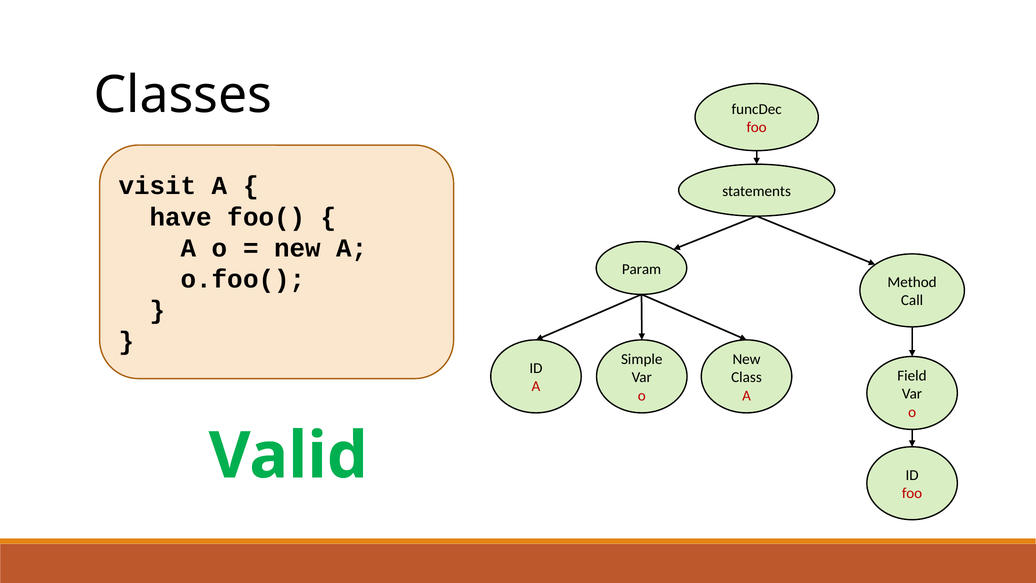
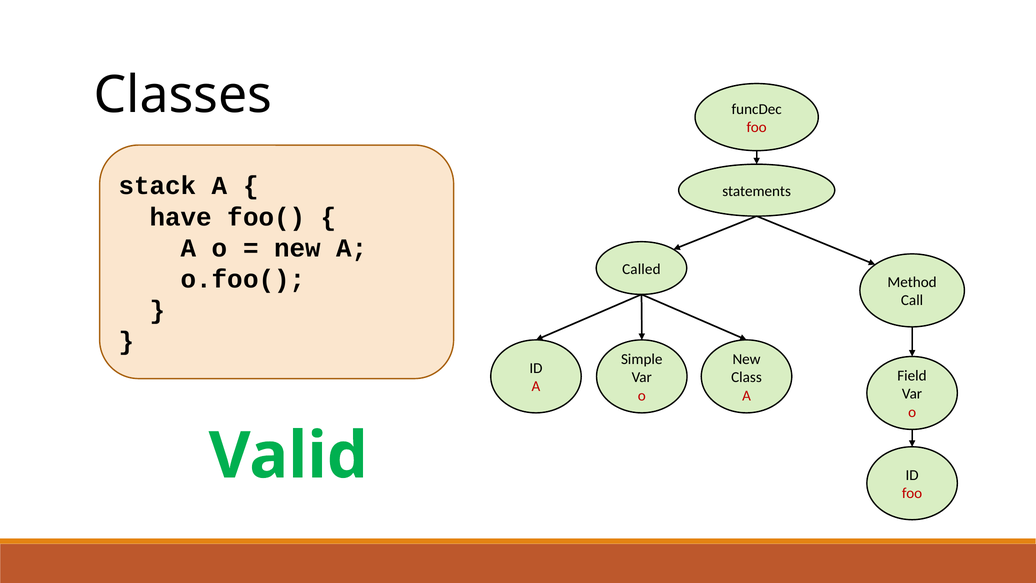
visit: visit -> stack
Param: Param -> Called
